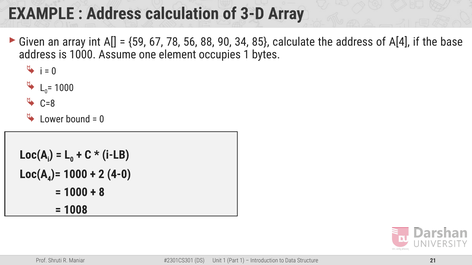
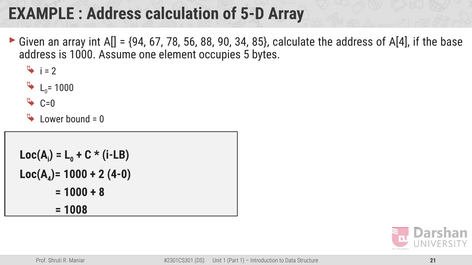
3-D: 3-D -> 5-D
59: 59 -> 94
occupies 1: 1 -> 5
0 at (54, 71): 0 -> 2
C=8: C=8 -> C=0
